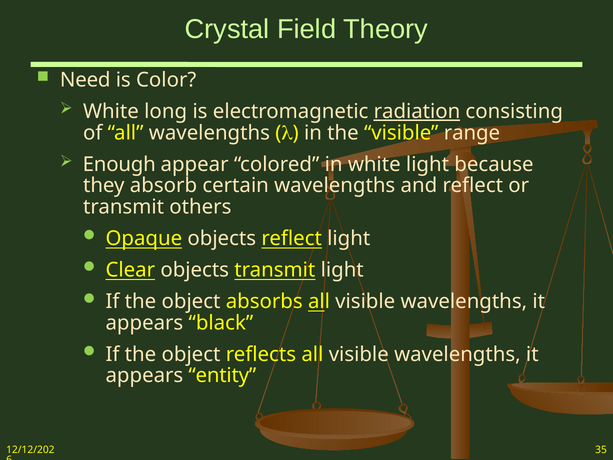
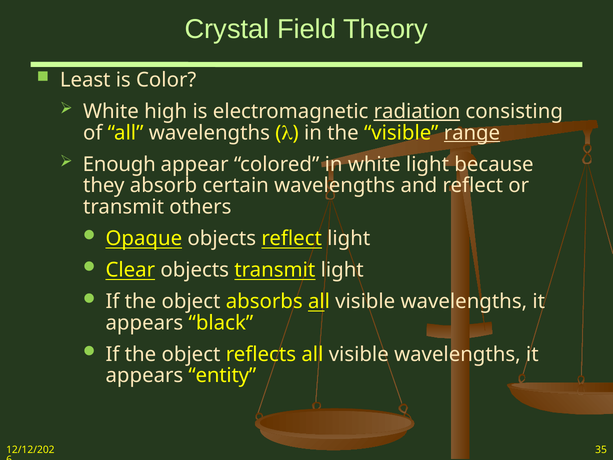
Need: Need -> Least
long: long -> high
range underline: none -> present
